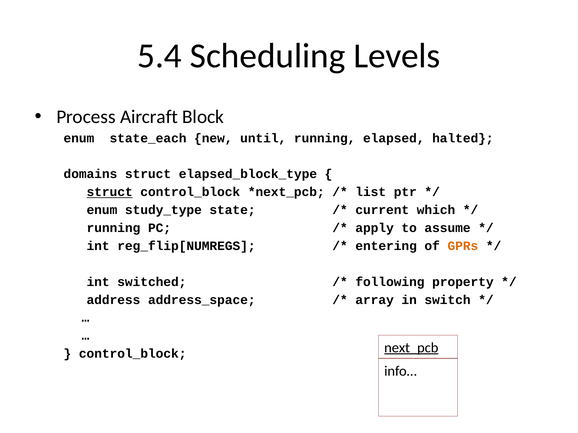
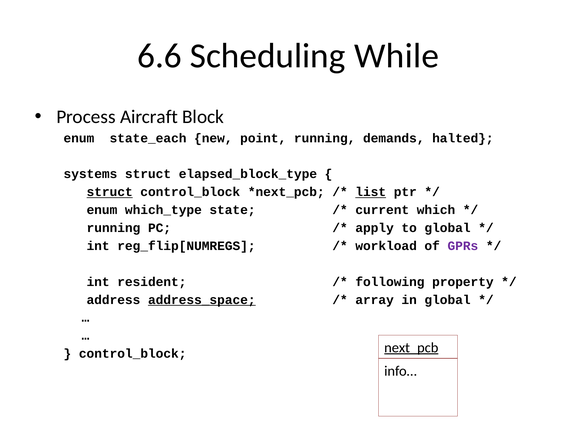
5.4: 5.4 -> 6.6
Levels: Levels -> While
until: until -> point
elapsed: elapsed -> demands
domains: domains -> systems
list underline: none -> present
study_type: study_type -> which_type
to assume: assume -> global
entering: entering -> workload
GPRs colour: orange -> purple
switched: switched -> resident
address_space underline: none -> present
in switch: switch -> global
